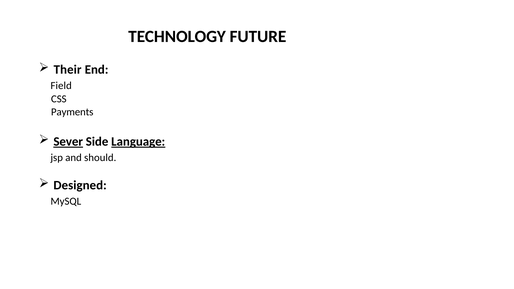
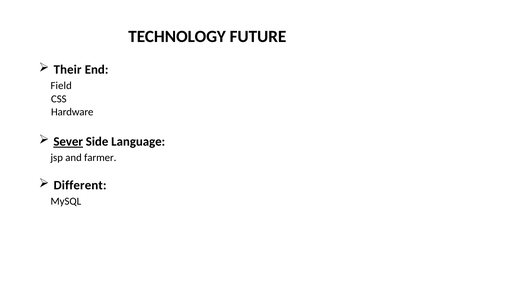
Payments: Payments -> Hardware
Language underline: present -> none
should: should -> farmer
Designed: Designed -> Different
